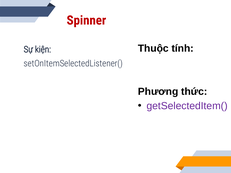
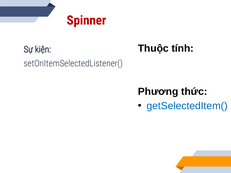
getSelectedItem( colour: purple -> blue
